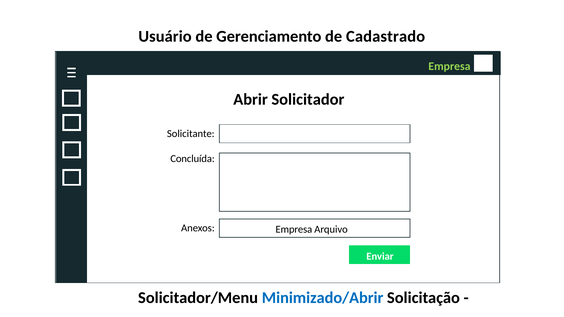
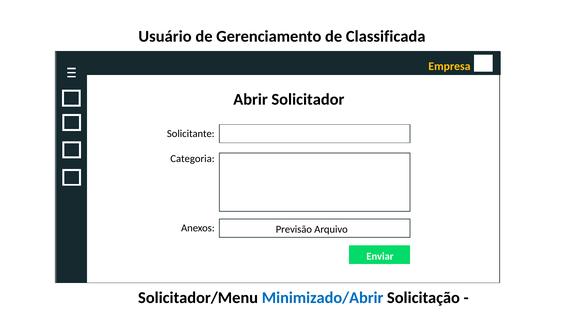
Cadastrado: Cadastrado -> Classificada
Empresa at (449, 66) colour: light green -> yellow
Concluída: Concluída -> Categoria
Anexos Empresa: Empresa -> Previsão
